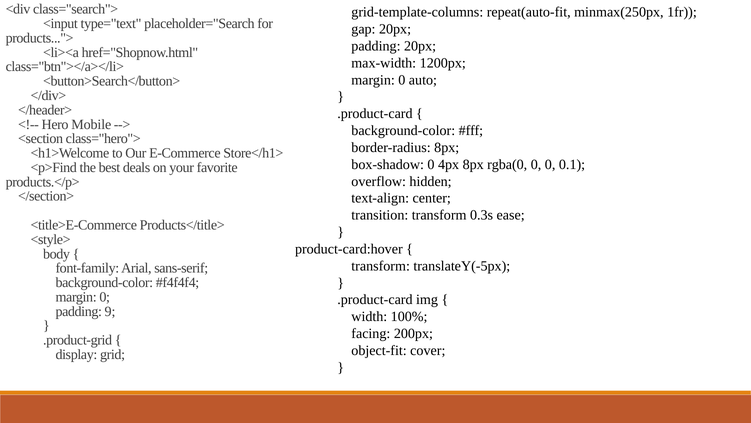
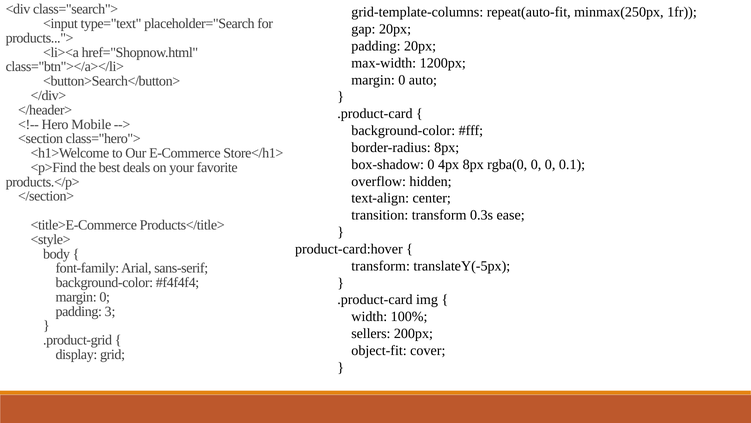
9: 9 -> 3
facing: facing -> sellers
